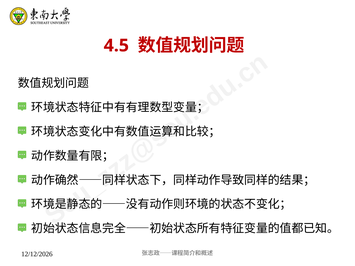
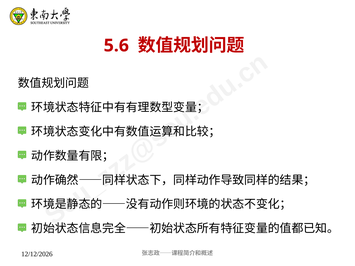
4.5: 4.5 -> 5.6
